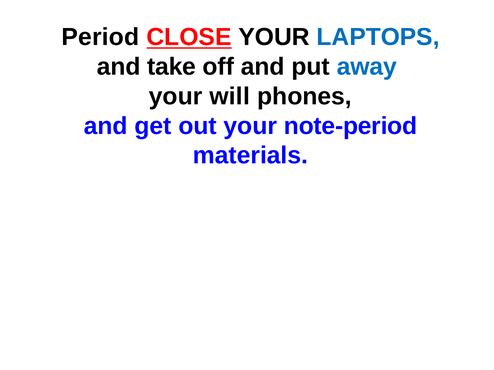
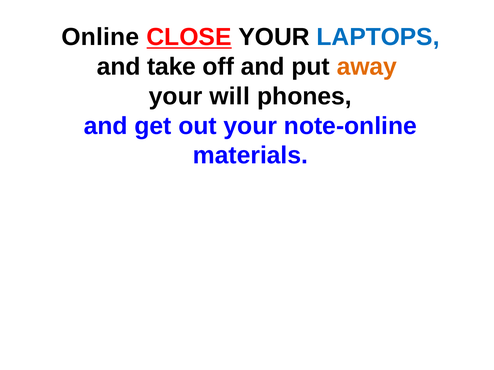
Period: Period -> Online
away colour: blue -> orange
note-period: note-period -> note-online
